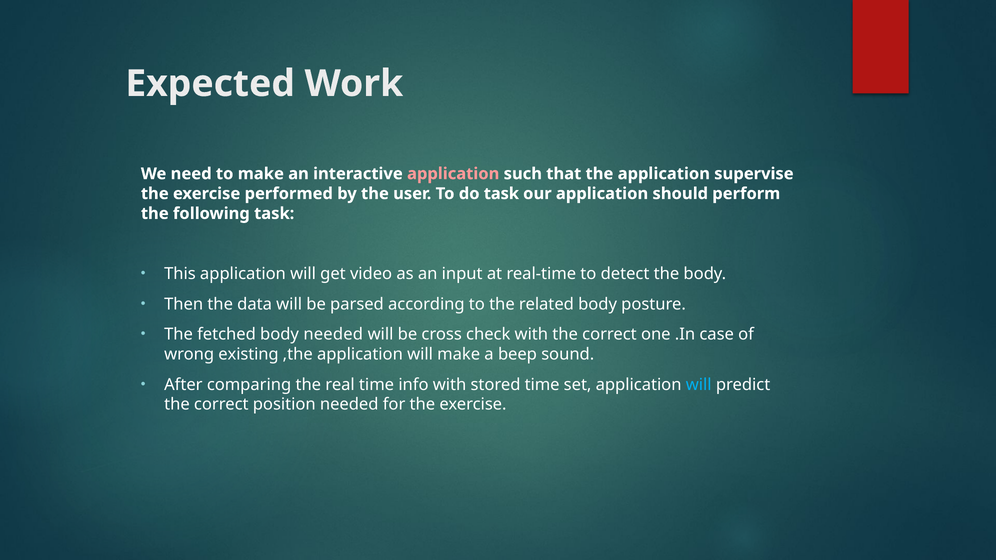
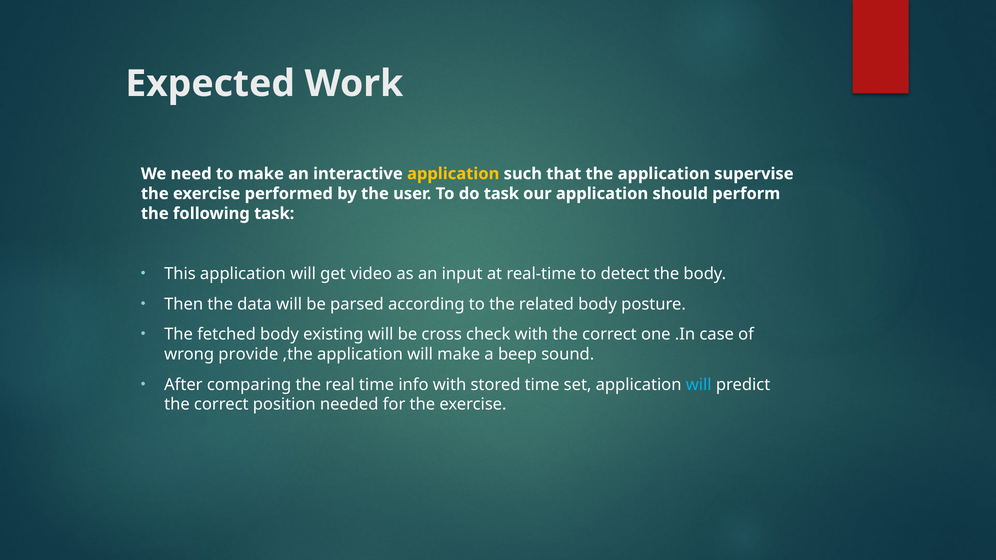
application at (453, 174) colour: pink -> yellow
body needed: needed -> existing
existing: existing -> provide
